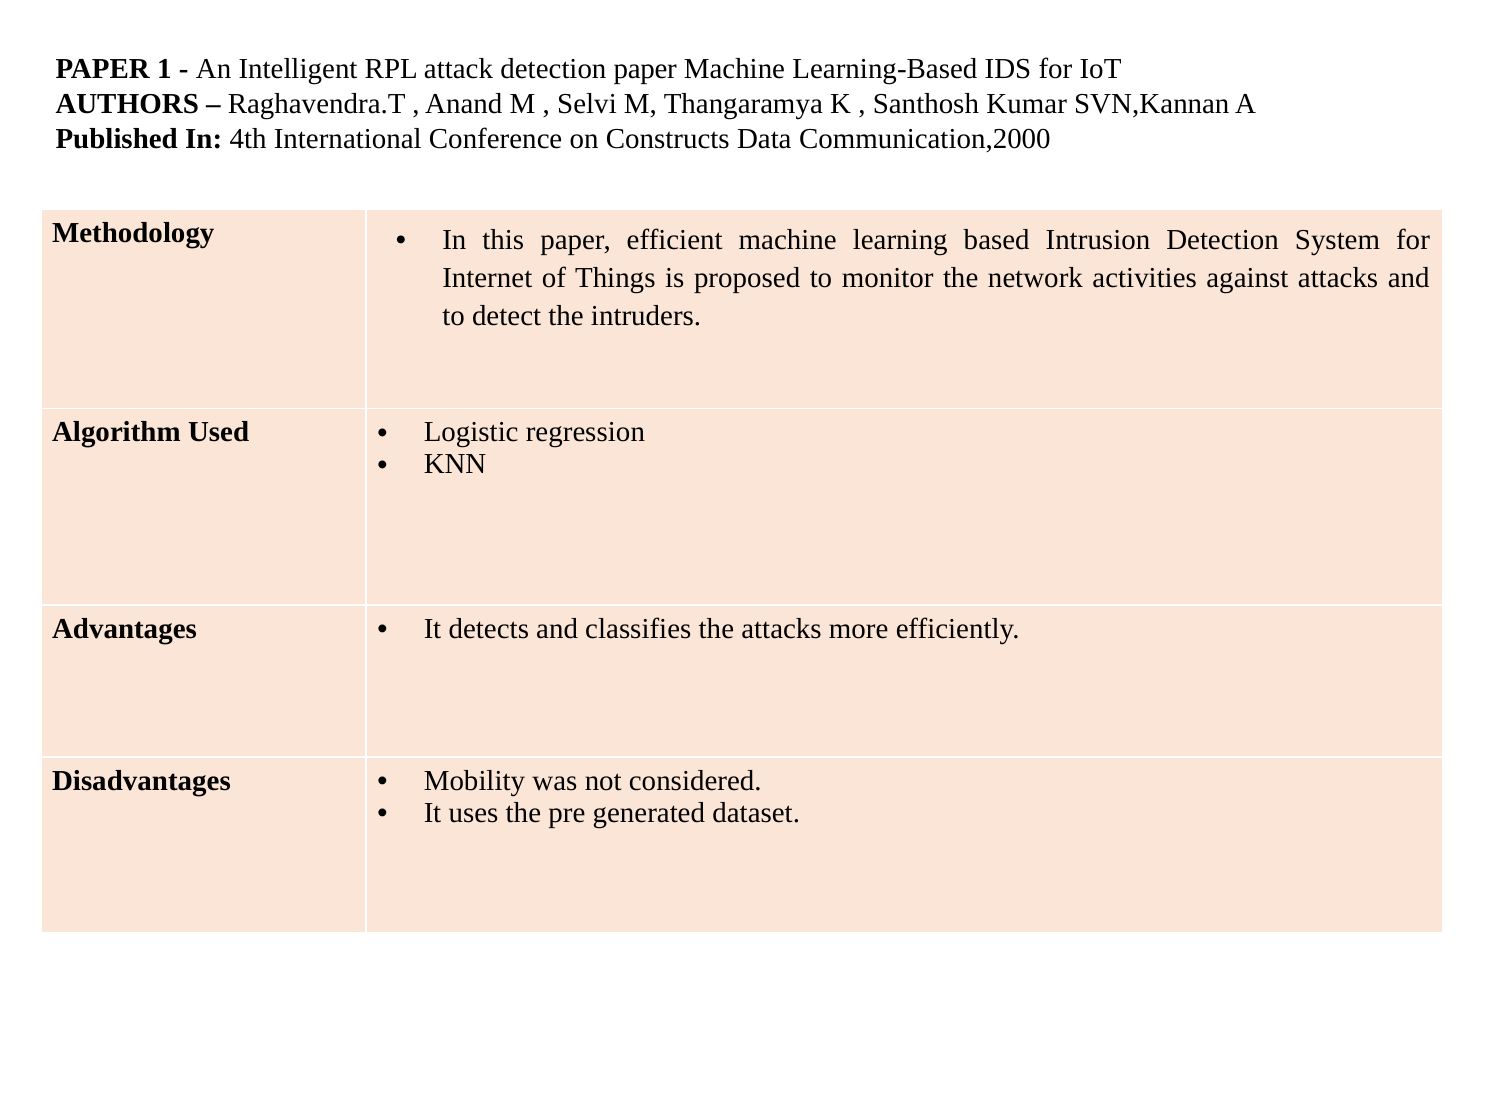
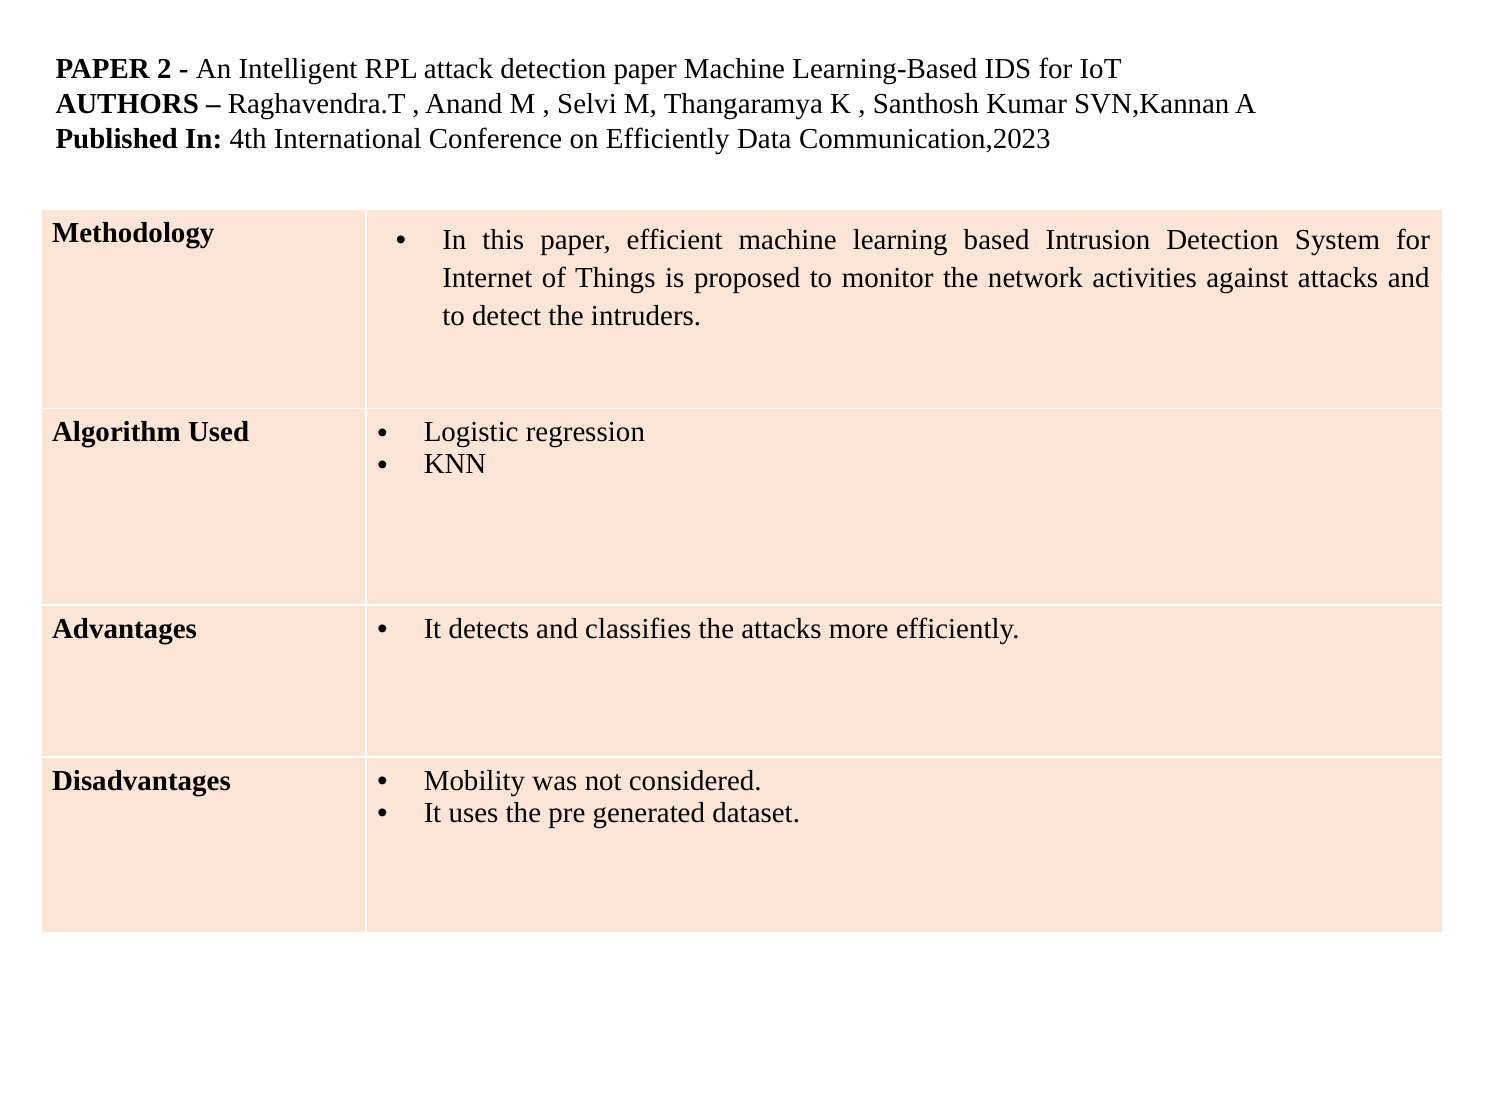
1: 1 -> 2
on Constructs: Constructs -> Efficiently
Communication,2000: Communication,2000 -> Communication,2023
